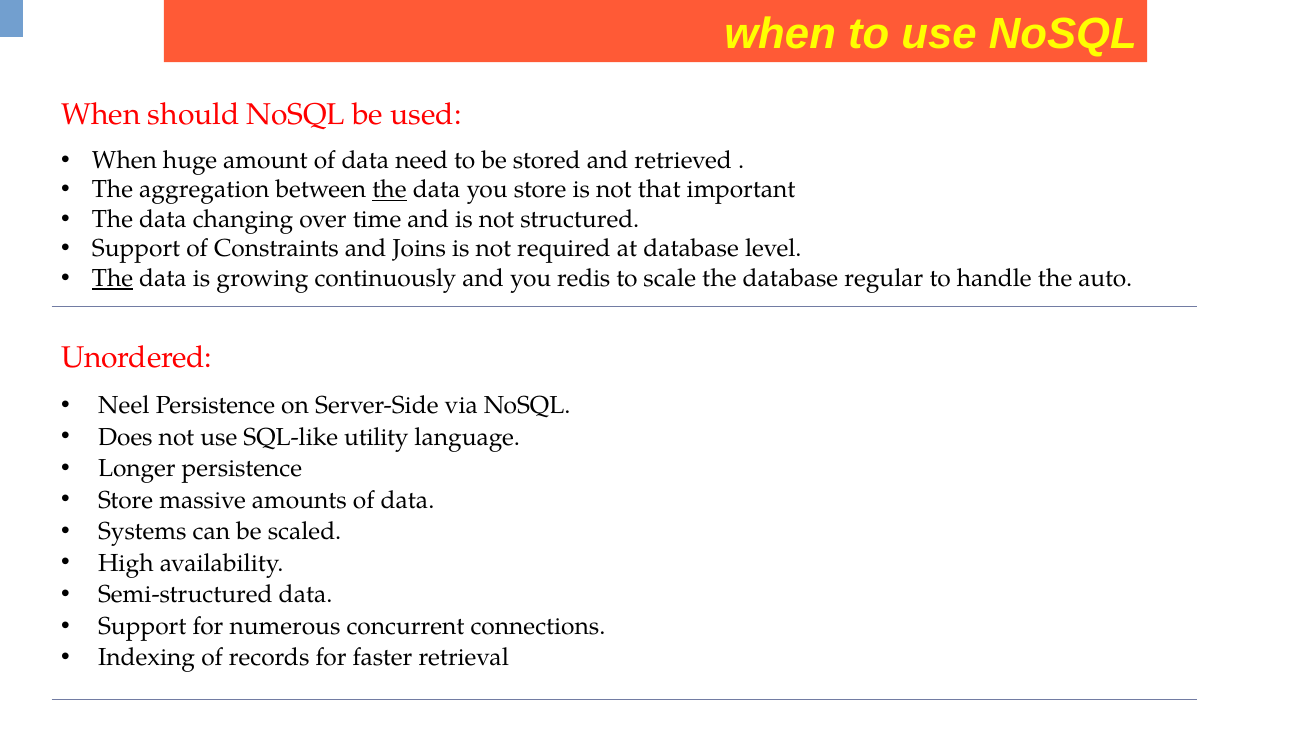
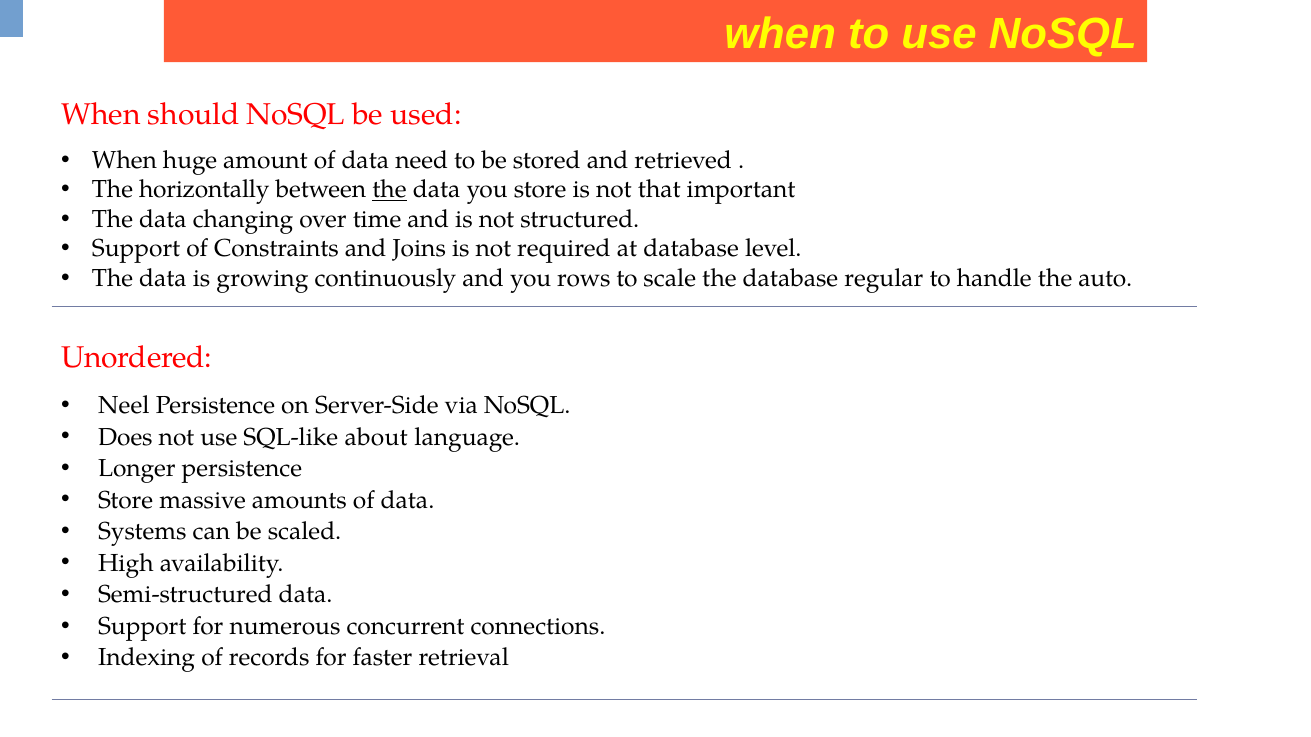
aggregation: aggregation -> horizontally
The at (113, 278) underline: present -> none
redis: redis -> rows
utility: utility -> about
